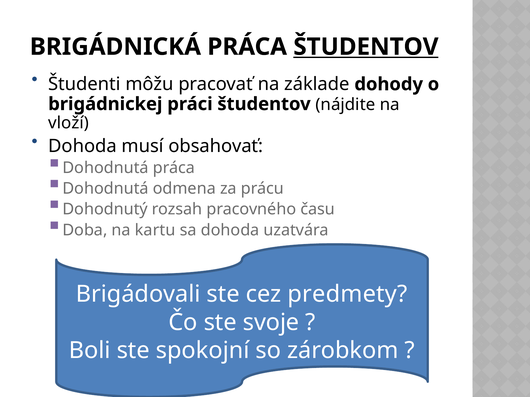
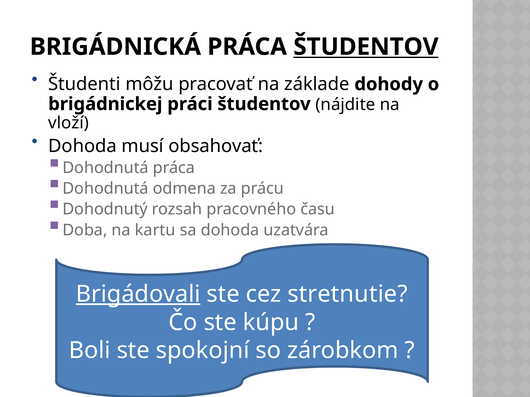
Brigádovali underline: none -> present
predmety: predmety -> stretnutie
svoje: svoje -> kúpu
